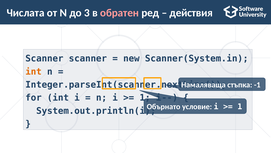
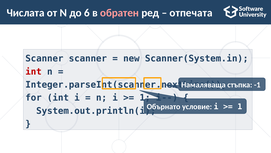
3: 3 -> 6
действия: действия -> отпечата
int at (34, 71) colour: orange -> red
